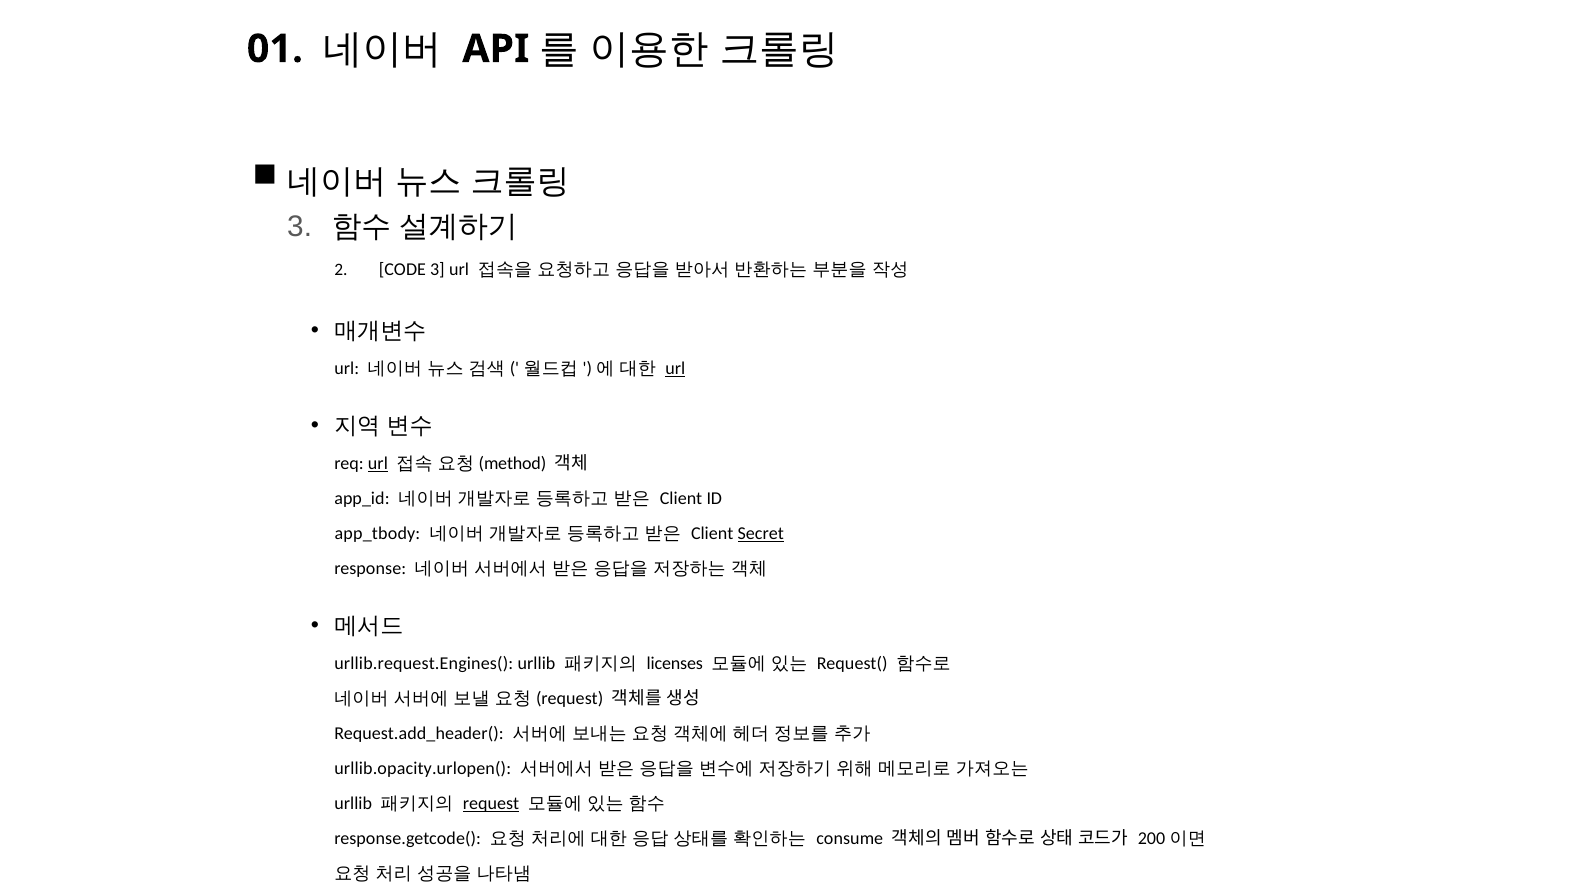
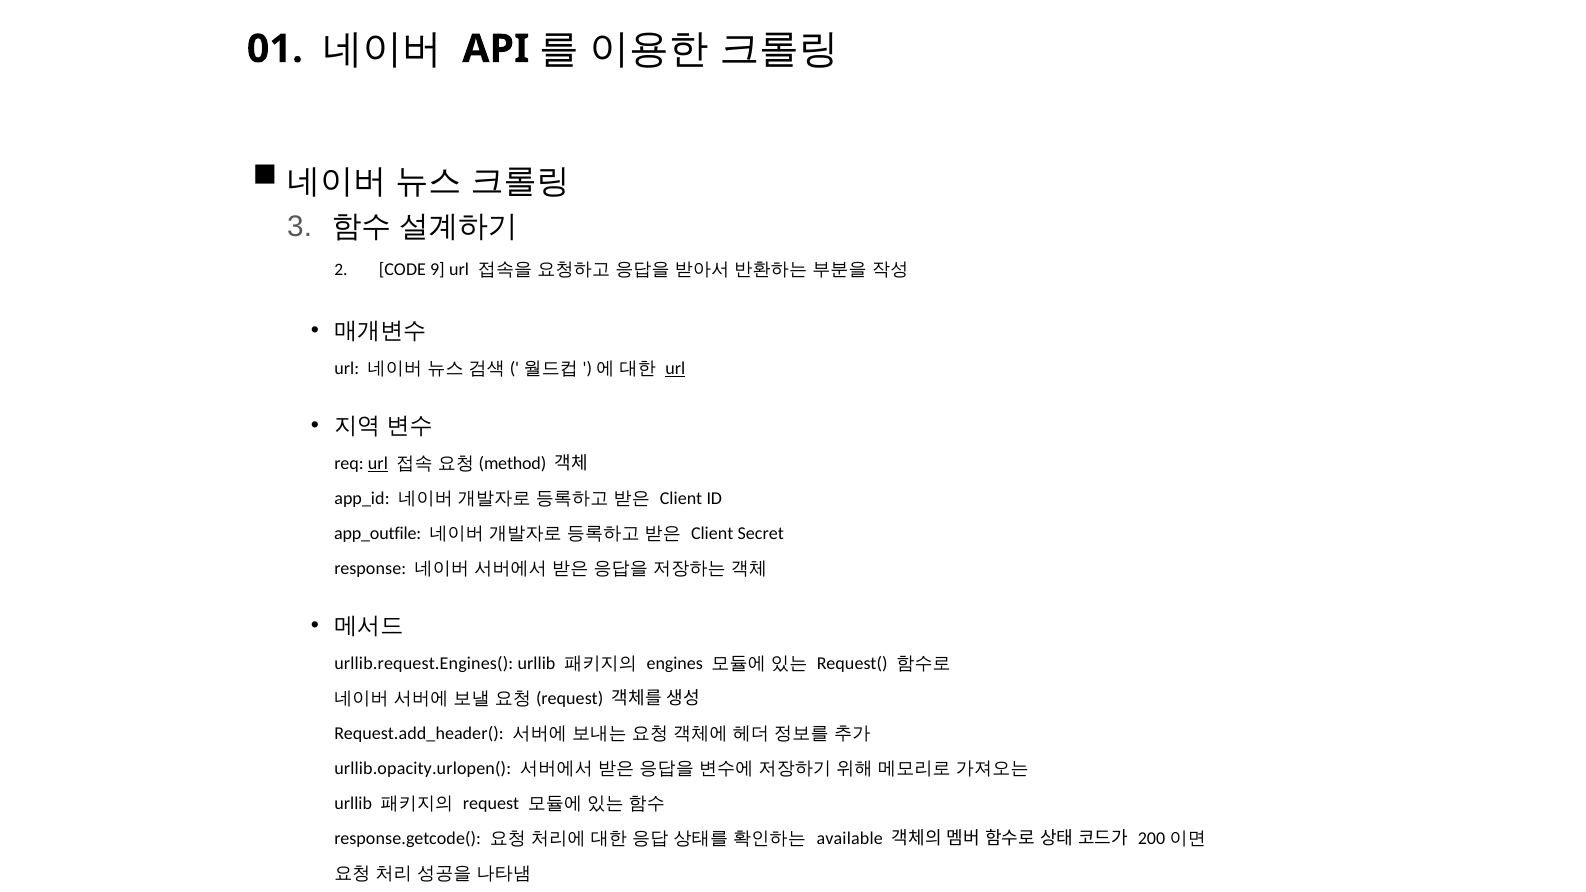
CODE 3: 3 -> 9
app_tbody: app_tbody -> app_outfile
Secret underline: present -> none
licenses: licenses -> engines
request at (491, 804) underline: present -> none
consume: consume -> available
